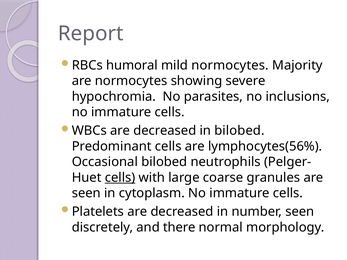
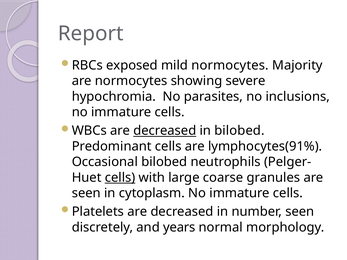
humoral: humoral -> exposed
decreased at (165, 131) underline: none -> present
lymphocytes(56%: lymphocytes(56% -> lymphocytes(91%
there: there -> years
